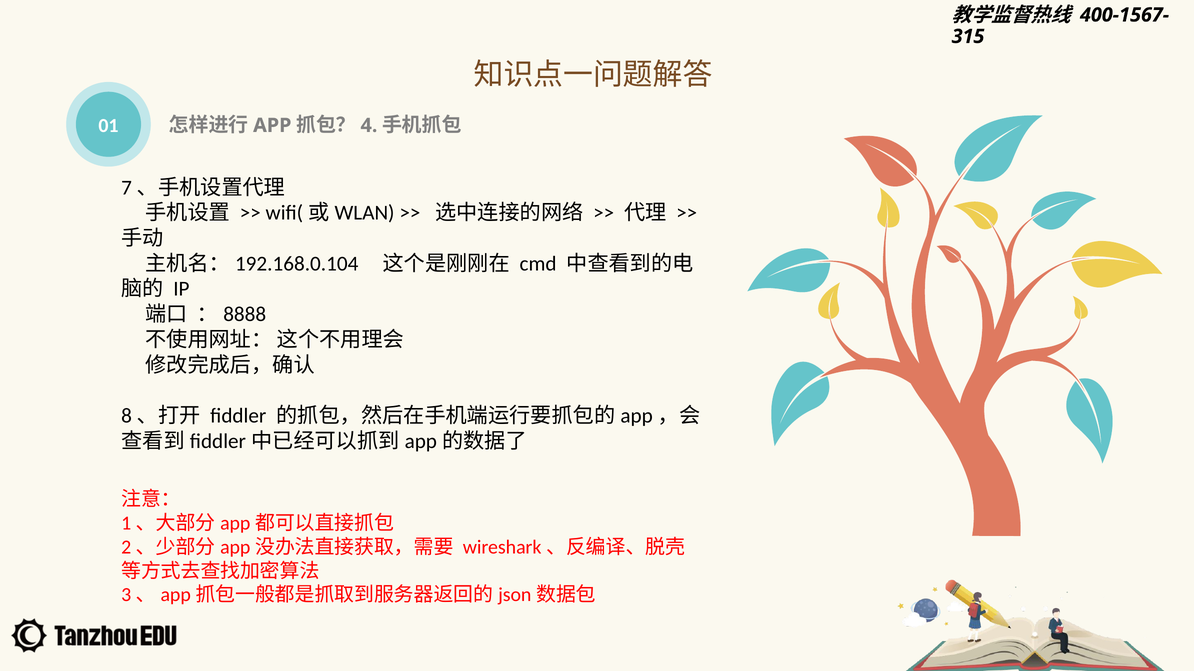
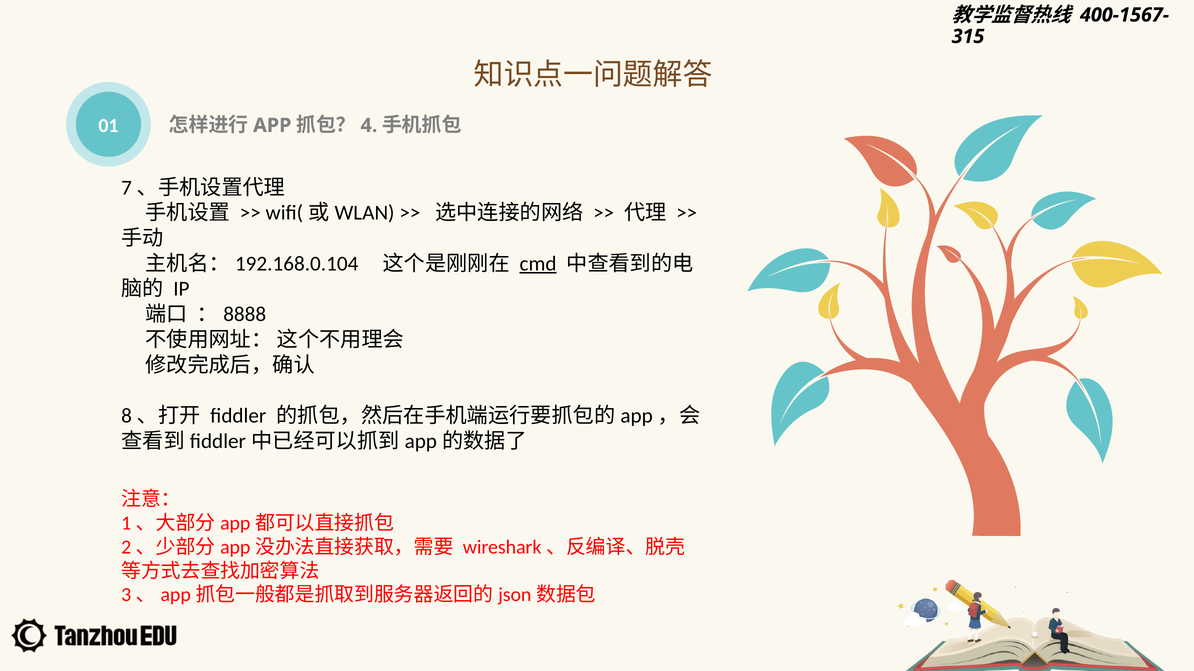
cmd underline: none -> present
